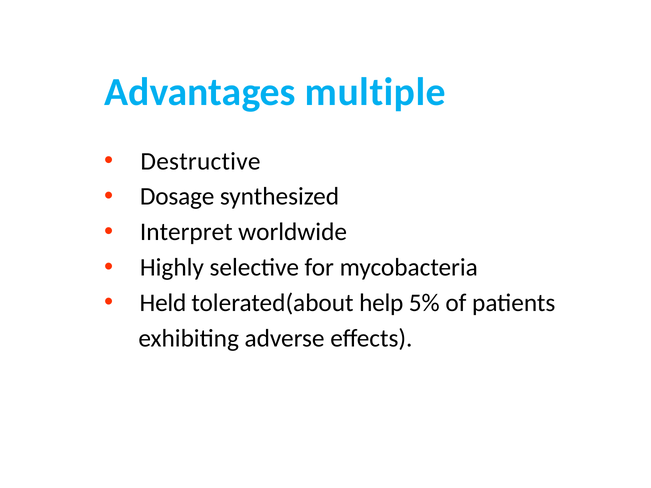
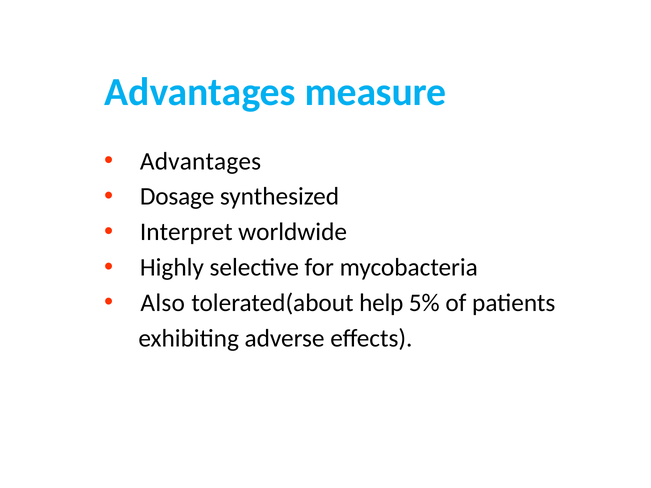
multiple: multiple -> measure
Destructive at (200, 161): Destructive -> Advantages
Held: Held -> Also
